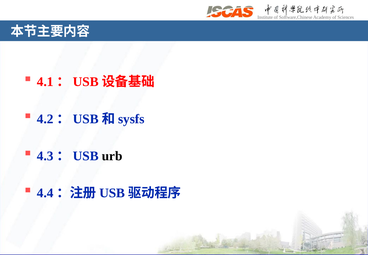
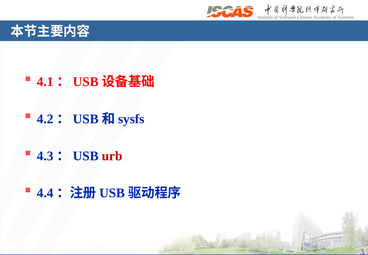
urb colour: black -> red
